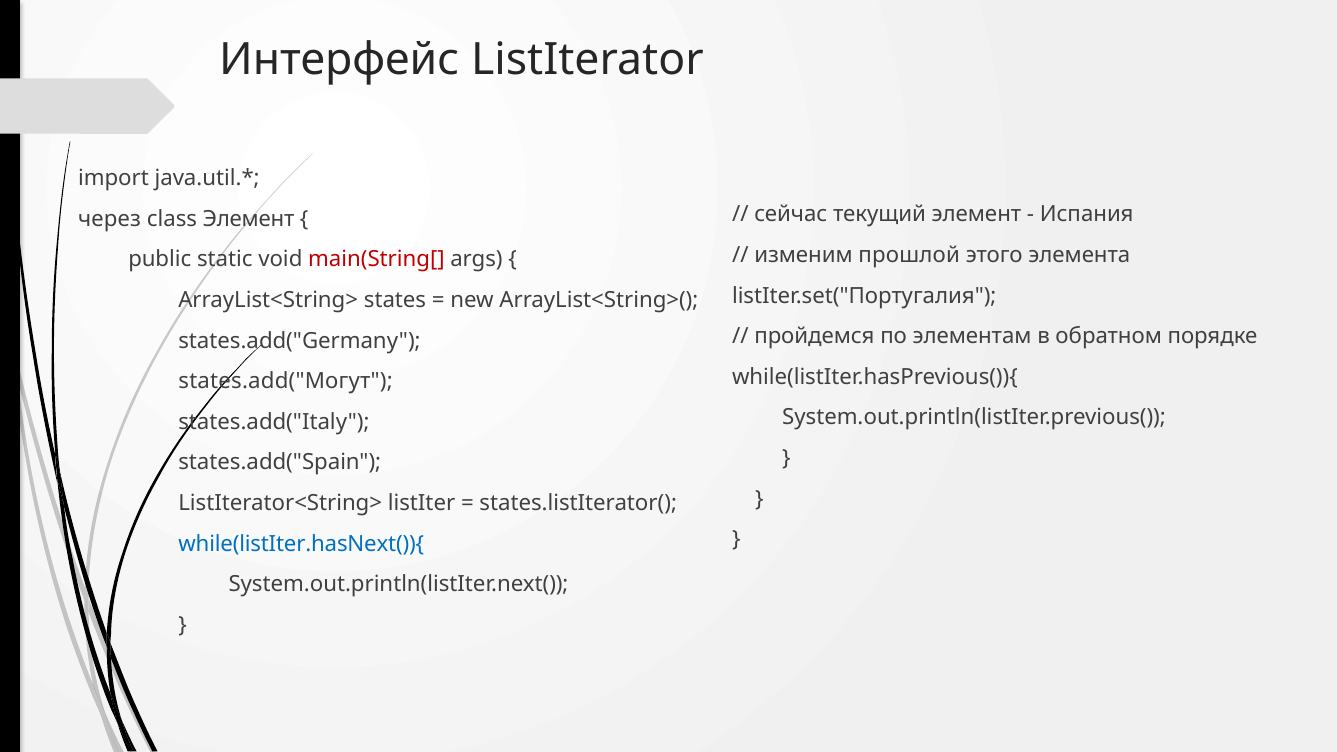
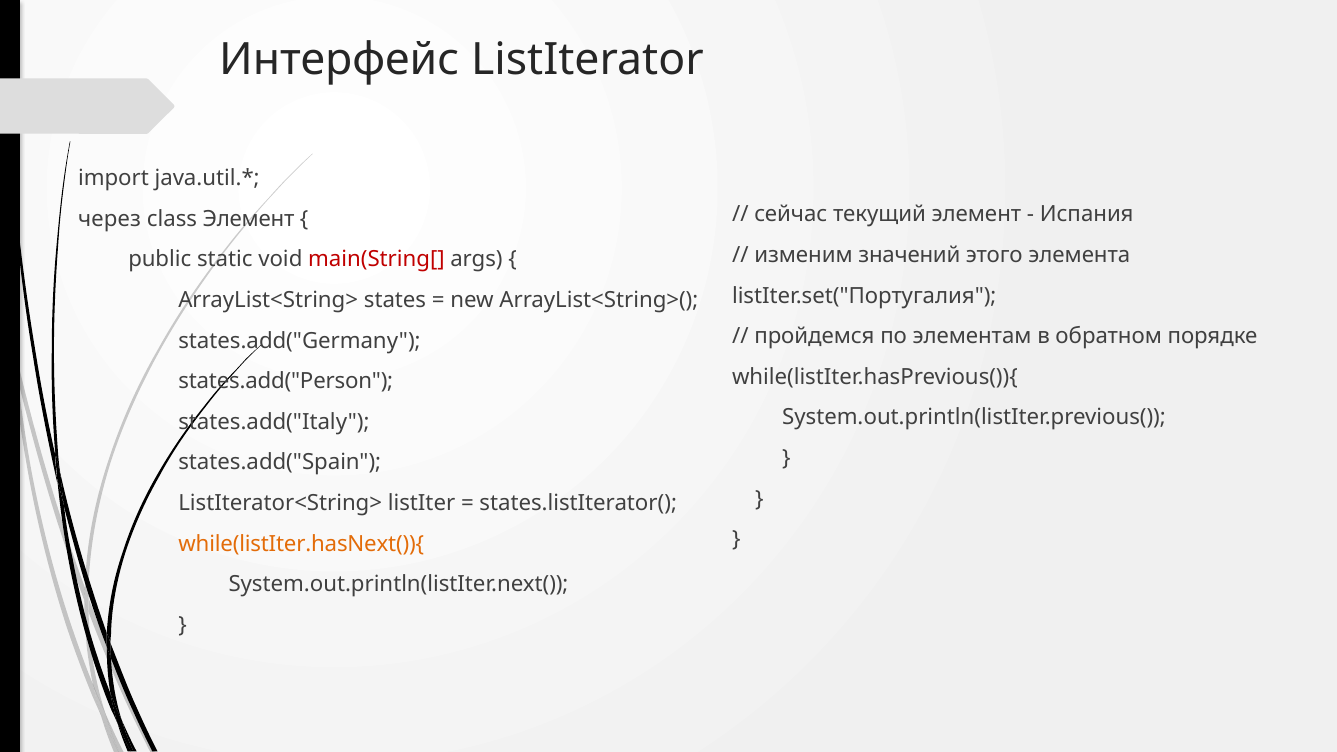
прошлой: прошлой -> значений
states.add("Могут: states.add("Могут -> states.add("Person
while(listIter.hasNext()){ colour: blue -> orange
